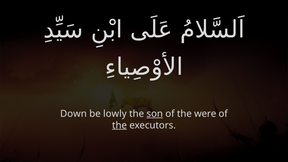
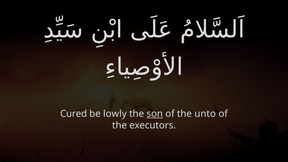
Down: Down -> Cured
were: were -> unto
the at (119, 125) underline: present -> none
